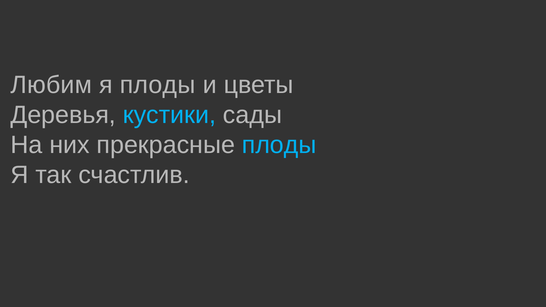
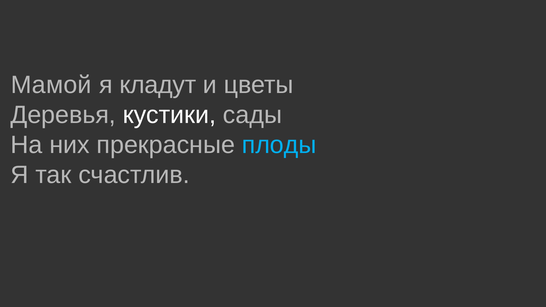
Любим: Любим -> Мамой
я плоды: плоды -> кладут
кустики colour: light blue -> white
